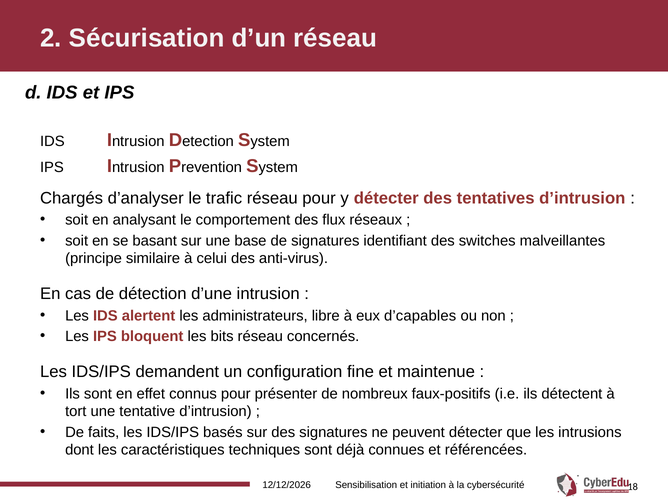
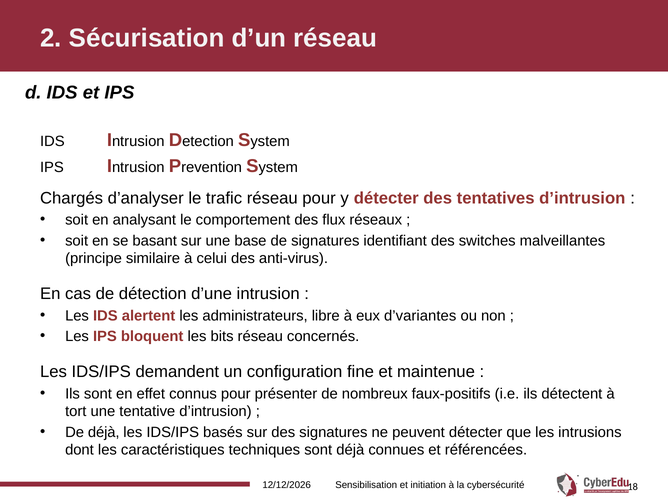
d’capables: d’capables -> d’variantes
De faits: faits -> déjà
